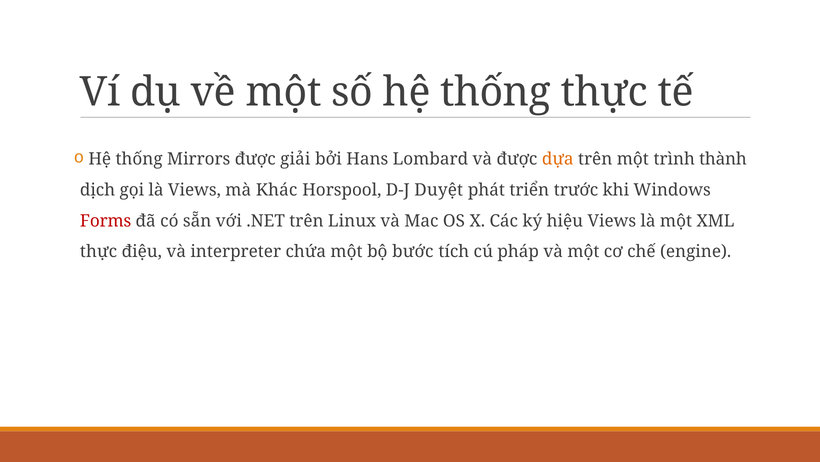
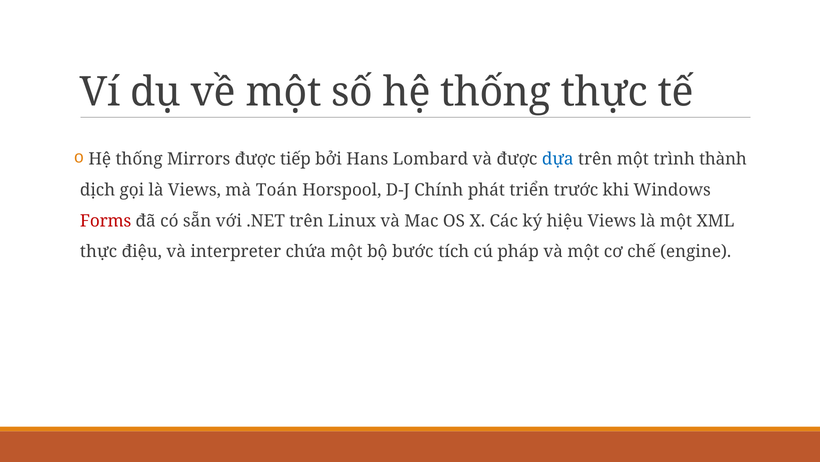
giải: giải -> tiếp
dựa colour: orange -> blue
Khác: Khác -> Toán
Duyệt: Duyệt -> Chính
